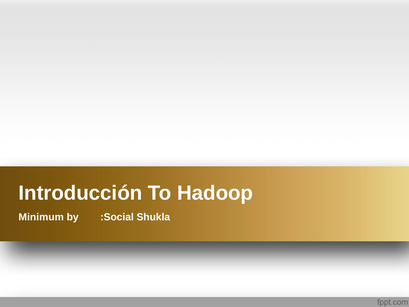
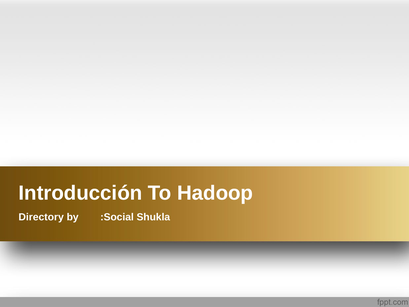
Minimum: Minimum -> Directory
